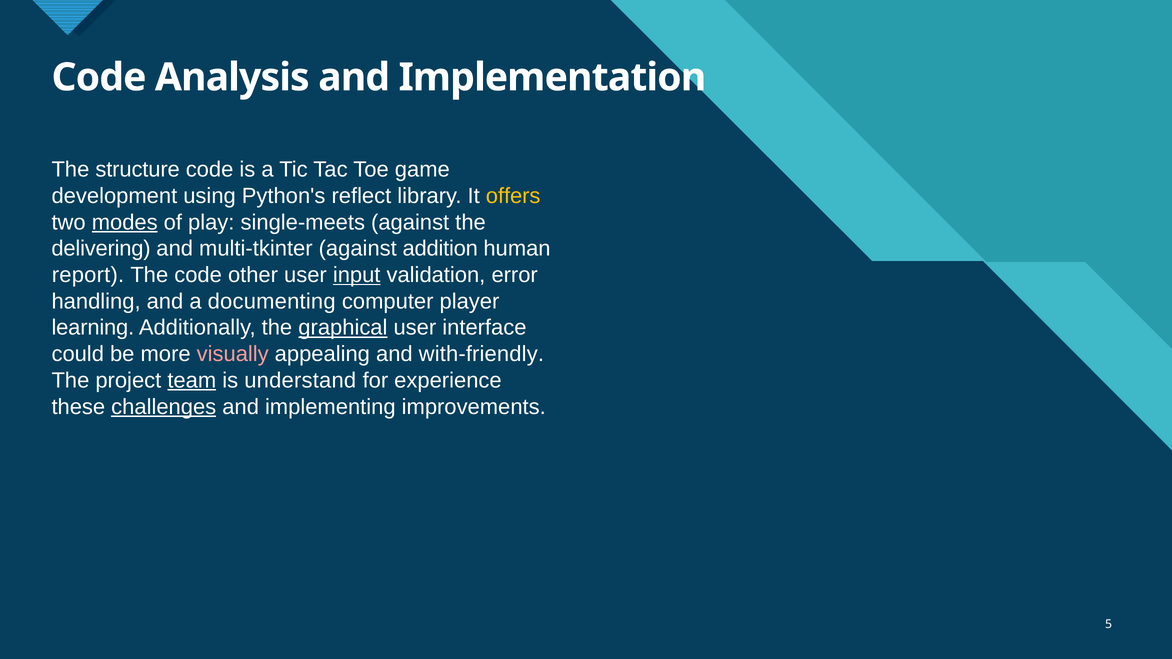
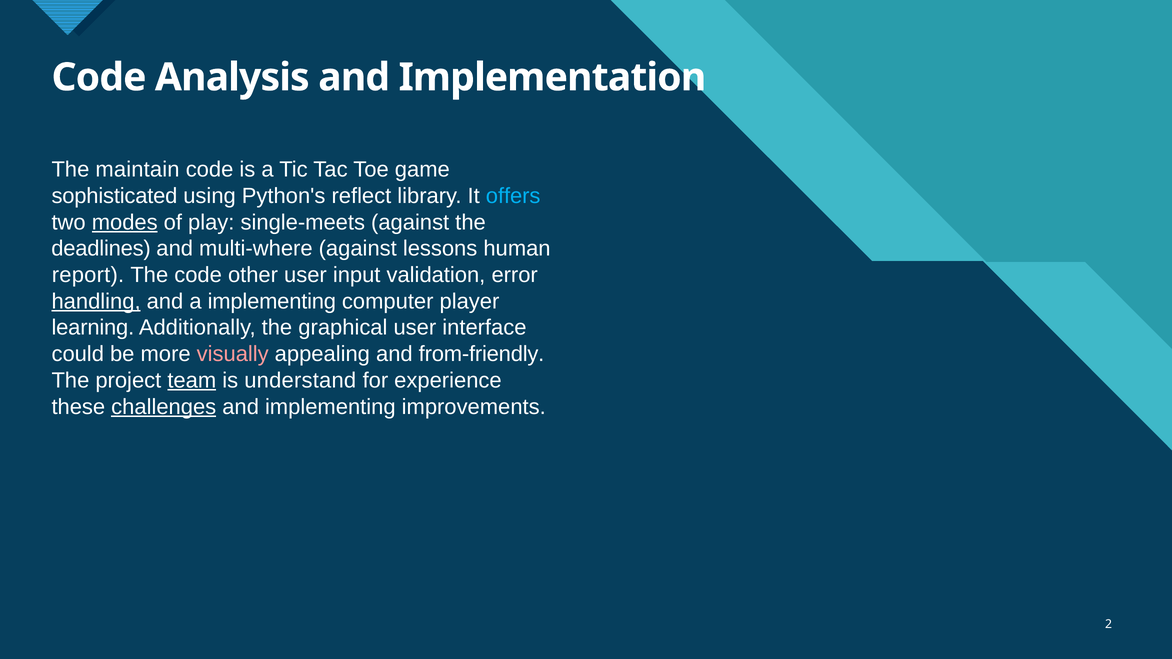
structure: structure -> maintain
development: development -> sophisticated
offers colour: yellow -> light blue
delivering: delivering -> deadlines
multi-tkinter: multi-tkinter -> multi-where
addition: addition -> lessons
input underline: present -> none
handling underline: none -> present
a documenting: documenting -> implementing
graphical underline: present -> none
with-friendly: with-friendly -> from-friendly
5: 5 -> 2
